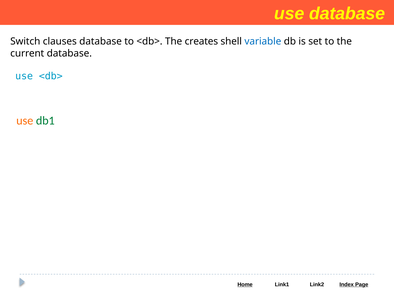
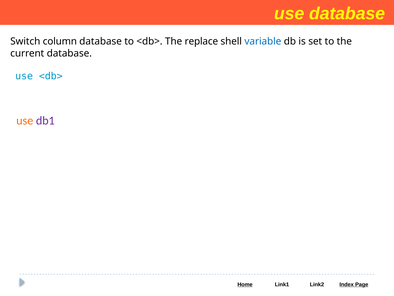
clauses: clauses -> column
creates: creates -> replace
db1 colour: green -> purple
